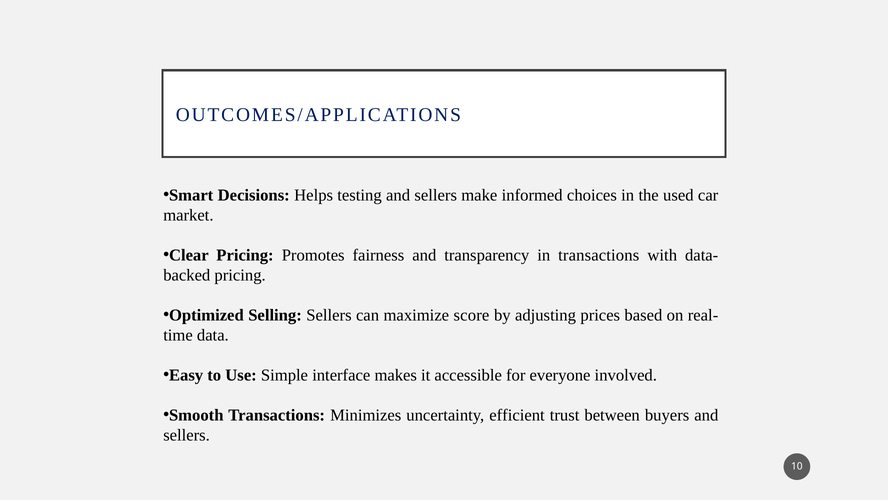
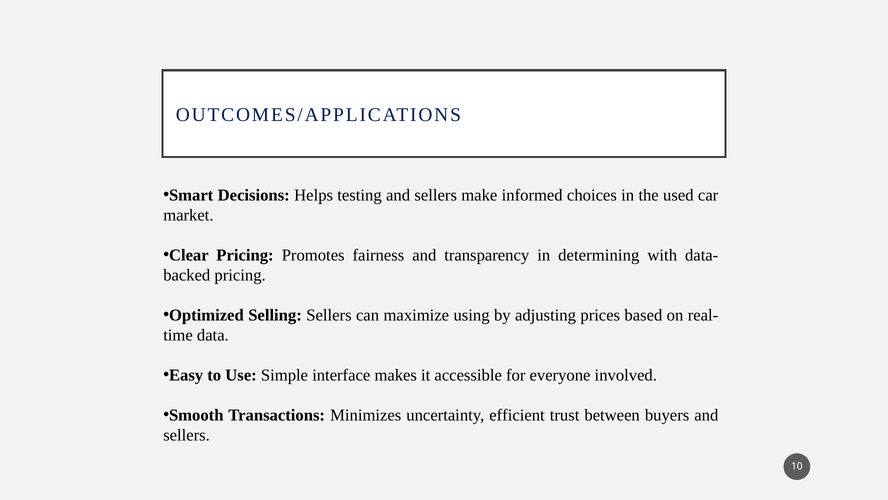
in transactions: transactions -> determining
score: score -> using
